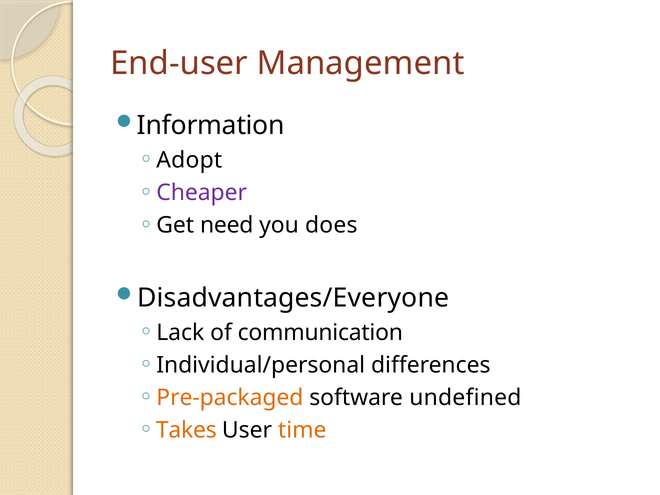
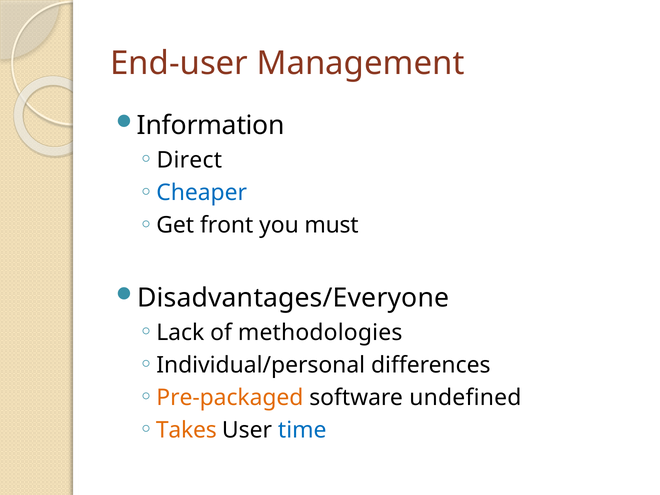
Adopt: Adopt -> Direct
Cheaper colour: purple -> blue
need: need -> front
does: does -> must
communication: communication -> methodologies
time colour: orange -> blue
